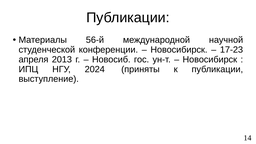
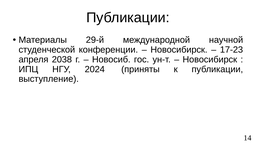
56-й: 56-й -> 29-й
2013: 2013 -> 2038
